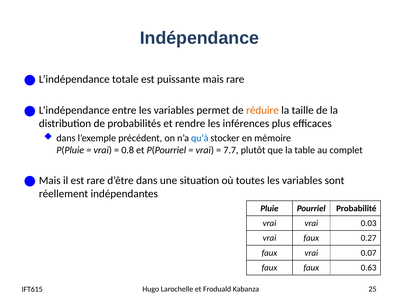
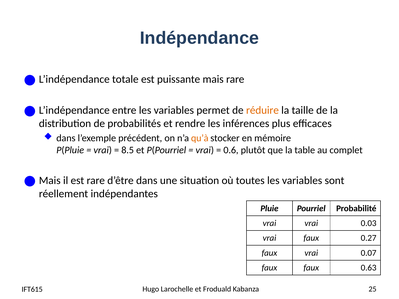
qu’à colour: blue -> orange
0.8: 0.8 -> 8.5
7.7: 7.7 -> 0.6
